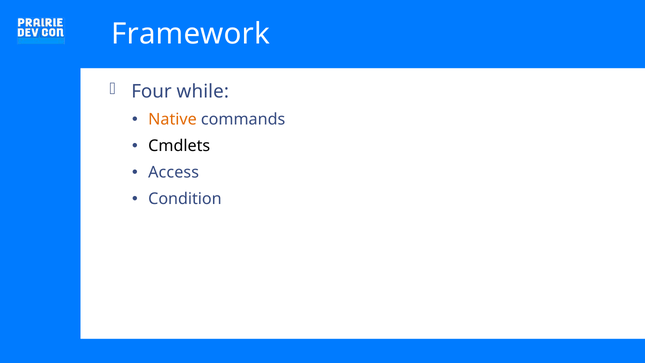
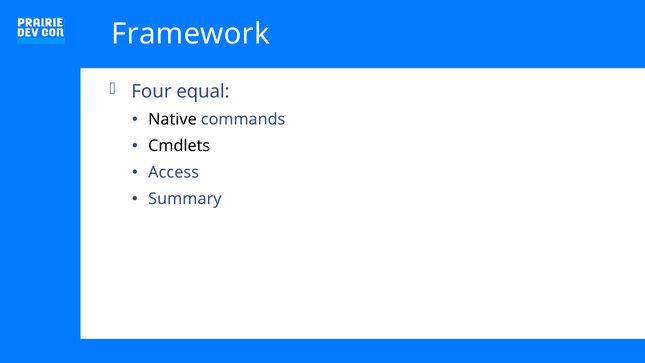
while: while -> equal
Native colour: orange -> black
Condition: Condition -> Summary
